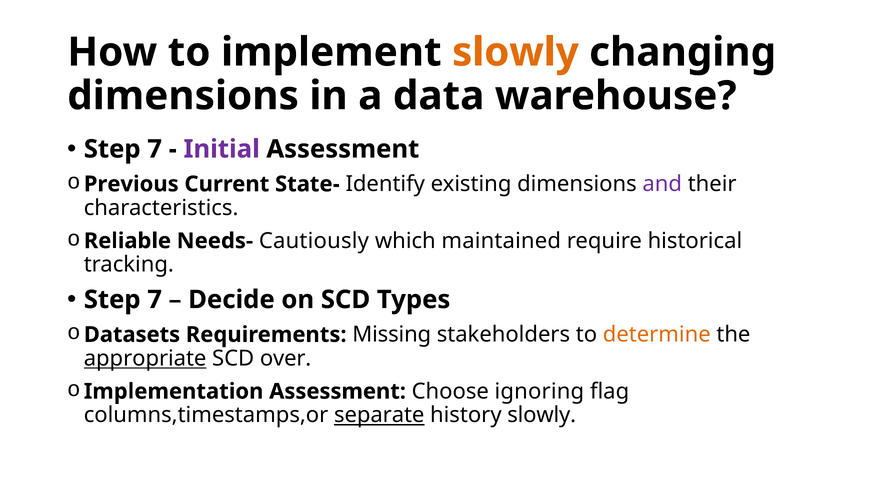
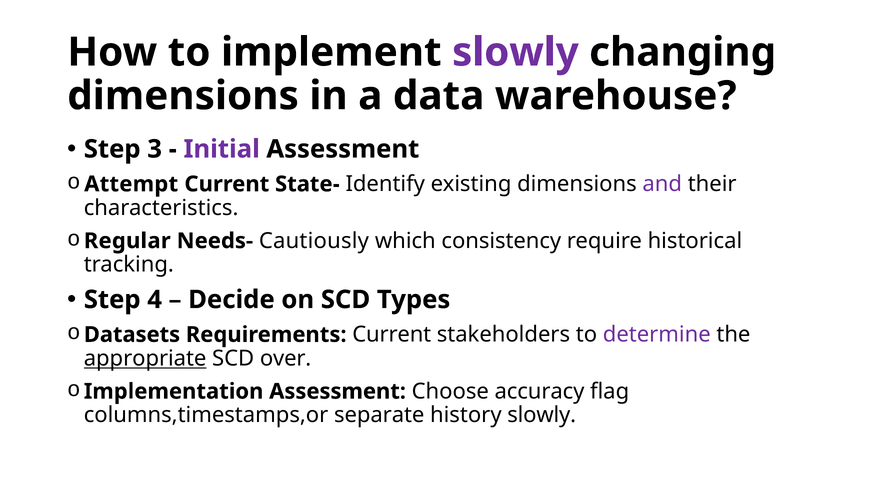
slowly at (515, 52) colour: orange -> purple
7 at (155, 149): 7 -> 3
Previous: Previous -> Attempt
Reliable: Reliable -> Regular
maintained: maintained -> consistency
7 at (155, 300): 7 -> 4
Requirements Missing: Missing -> Current
determine colour: orange -> purple
ignoring: ignoring -> accuracy
separate underline: present -> none
